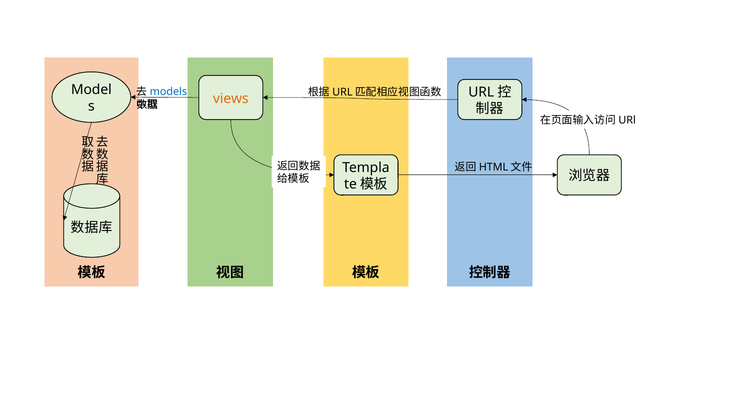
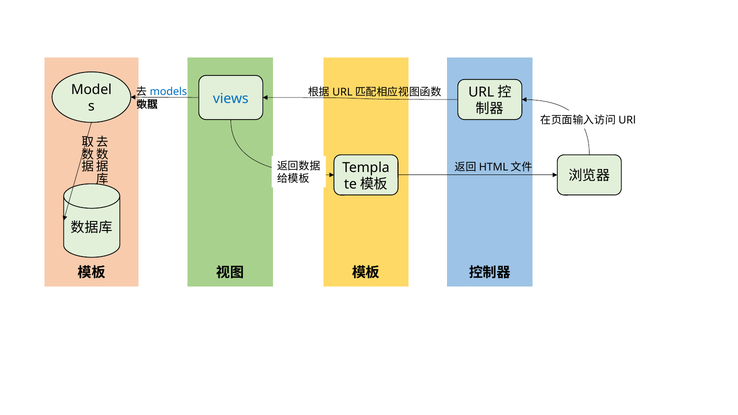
views colour: orange -> blue
